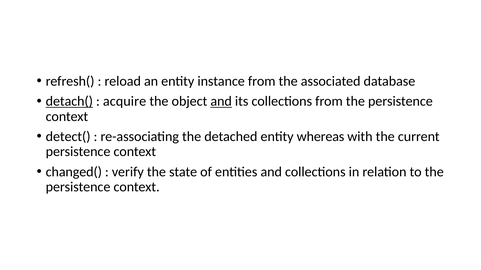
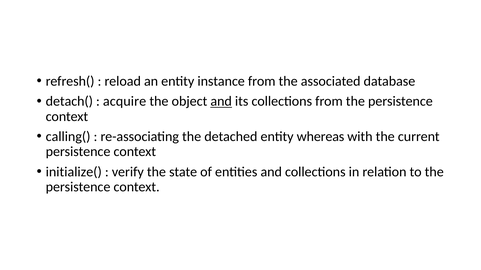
detach( underline: present -> none
detect(: detect( -> calling(
changed(: changed( -> initialize(
